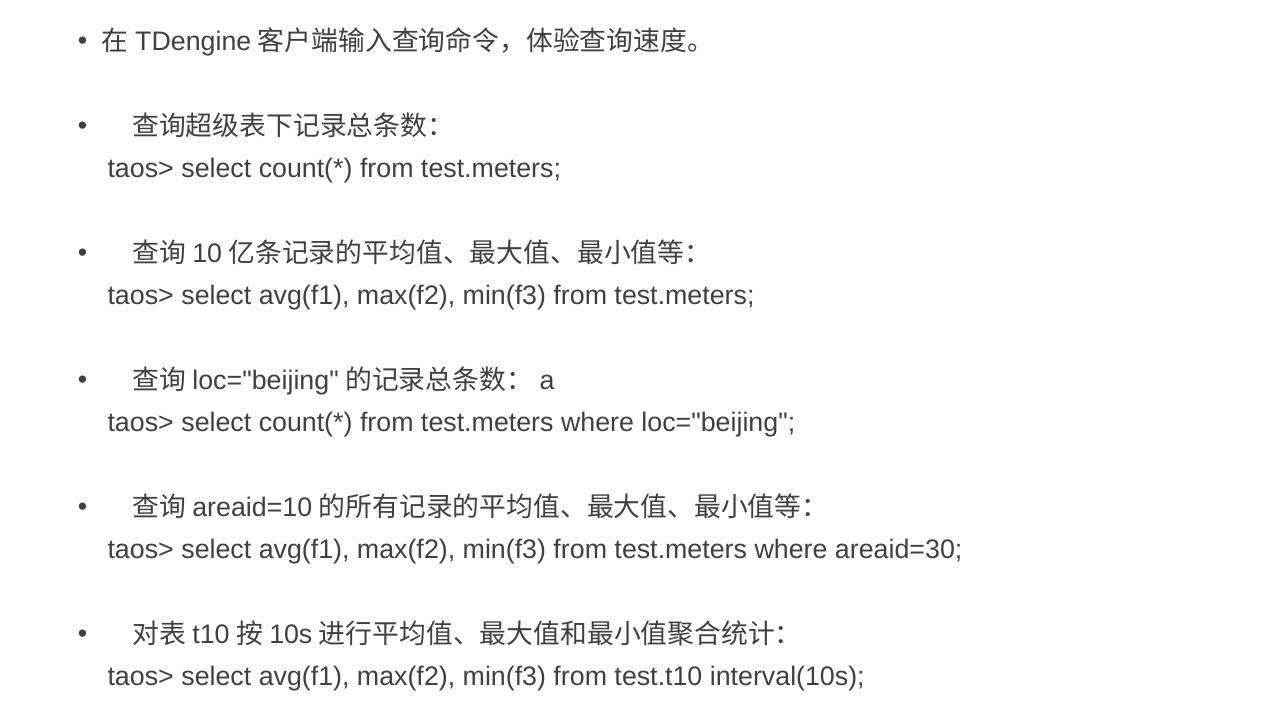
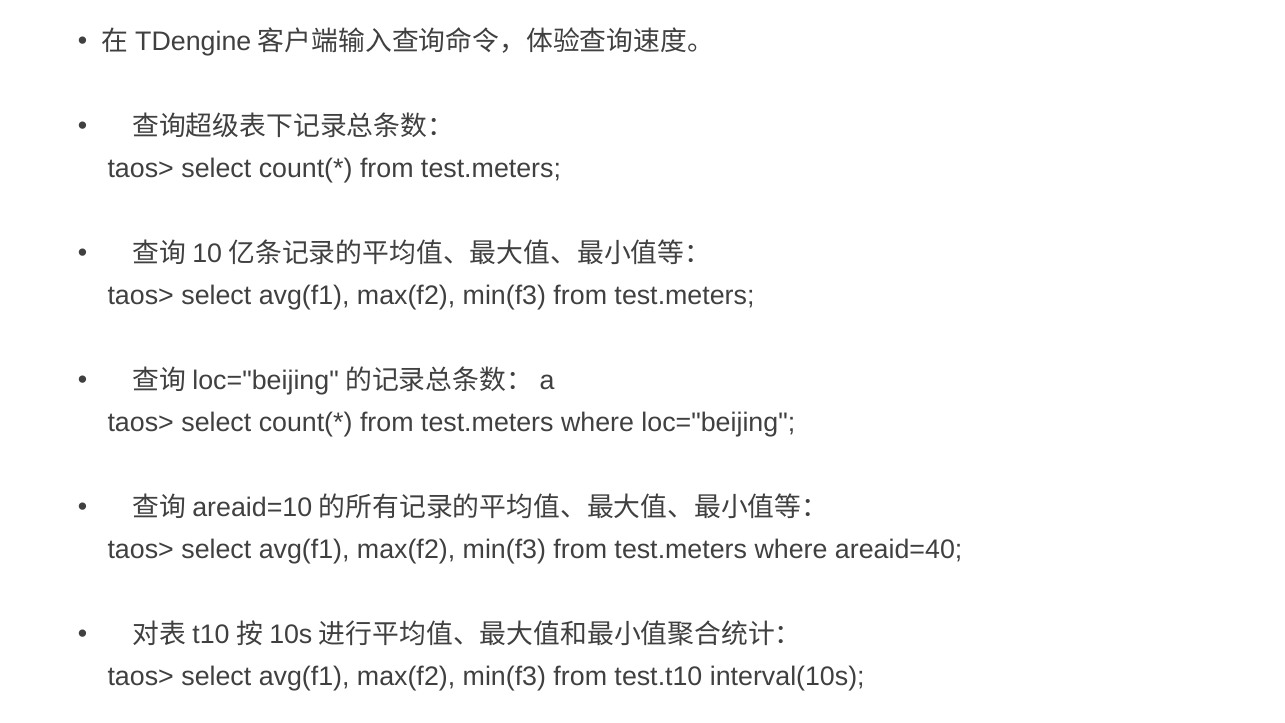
areaid=30: areaid=30 -> areaid=40
